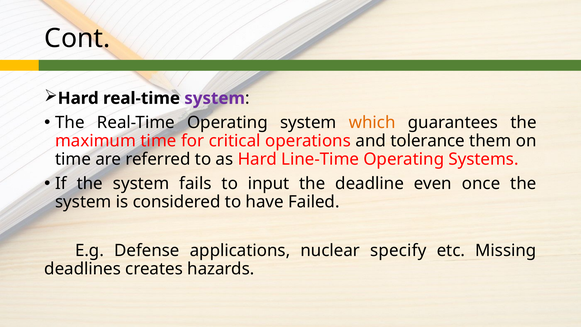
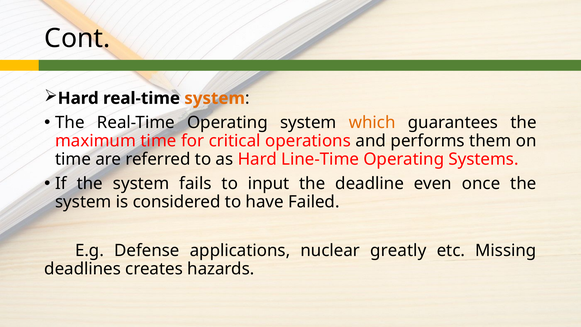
system at (215, 98) colour: purple -> orange
tolerance: tolerance -> performs
specify: specify -> greatly
